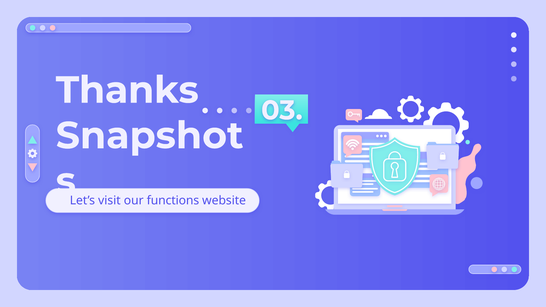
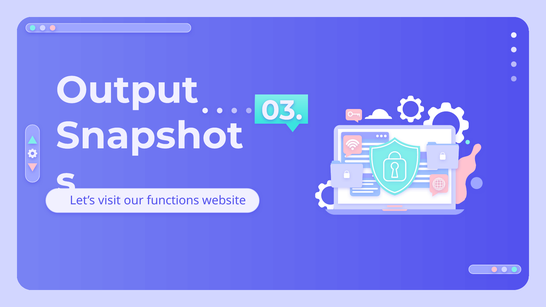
Thanks: Thanks -> Output
